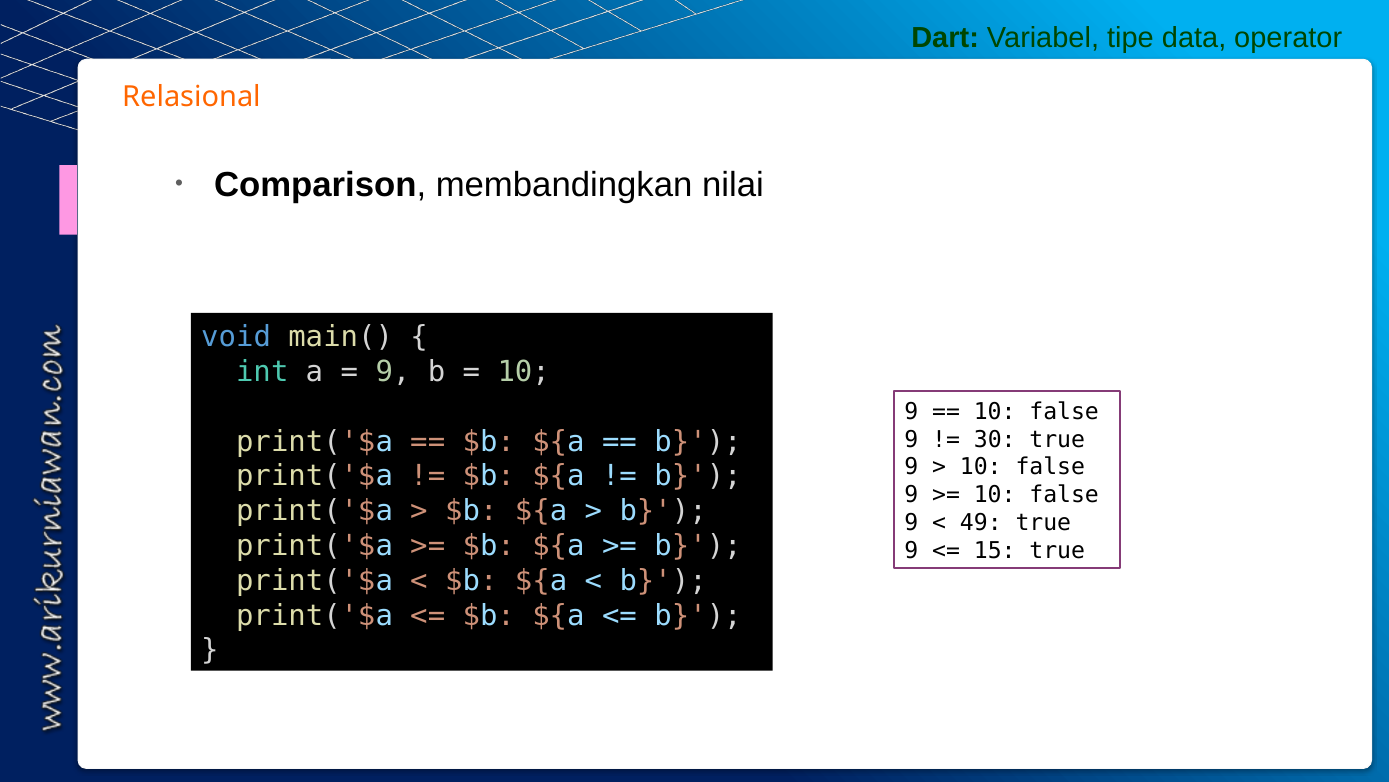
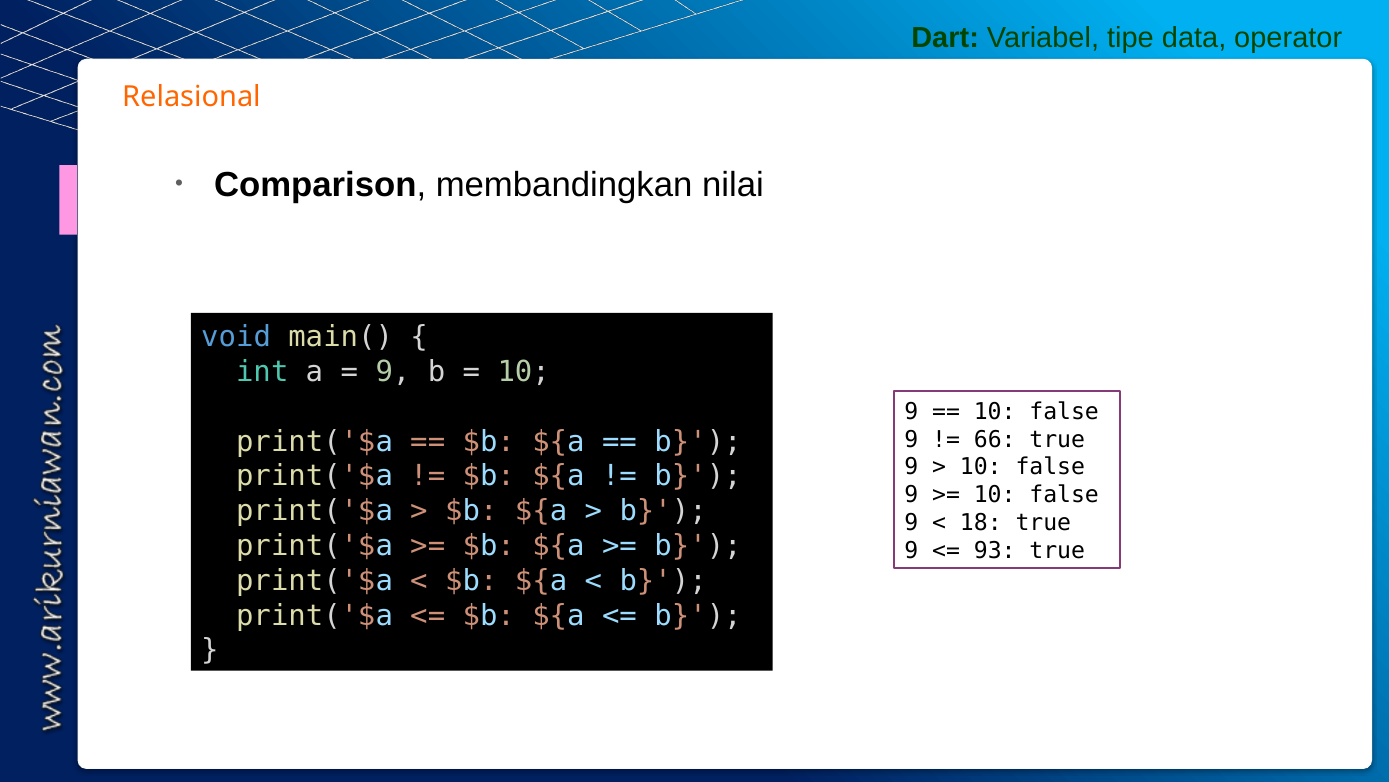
30: 30 -> 66
49: 49 -> 18
15: 15 -> 93
